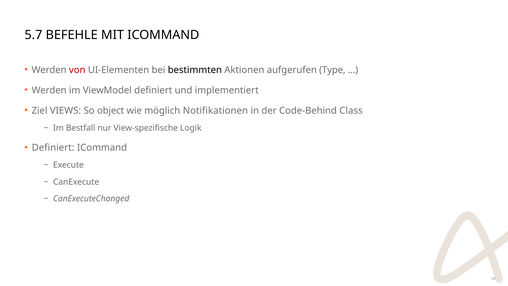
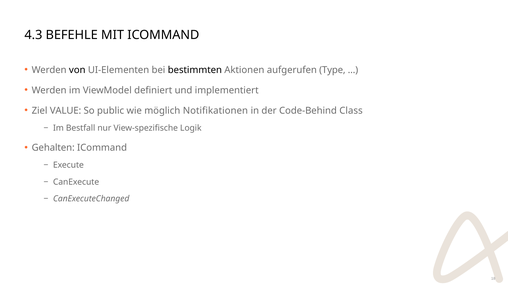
5.7: 5.7 -> 4.3
von colour: red -> black
VIEWS: VIEWS -> VALUE
object: object -> public
Definiert at (53, 148): Definiert -> Gehalten
